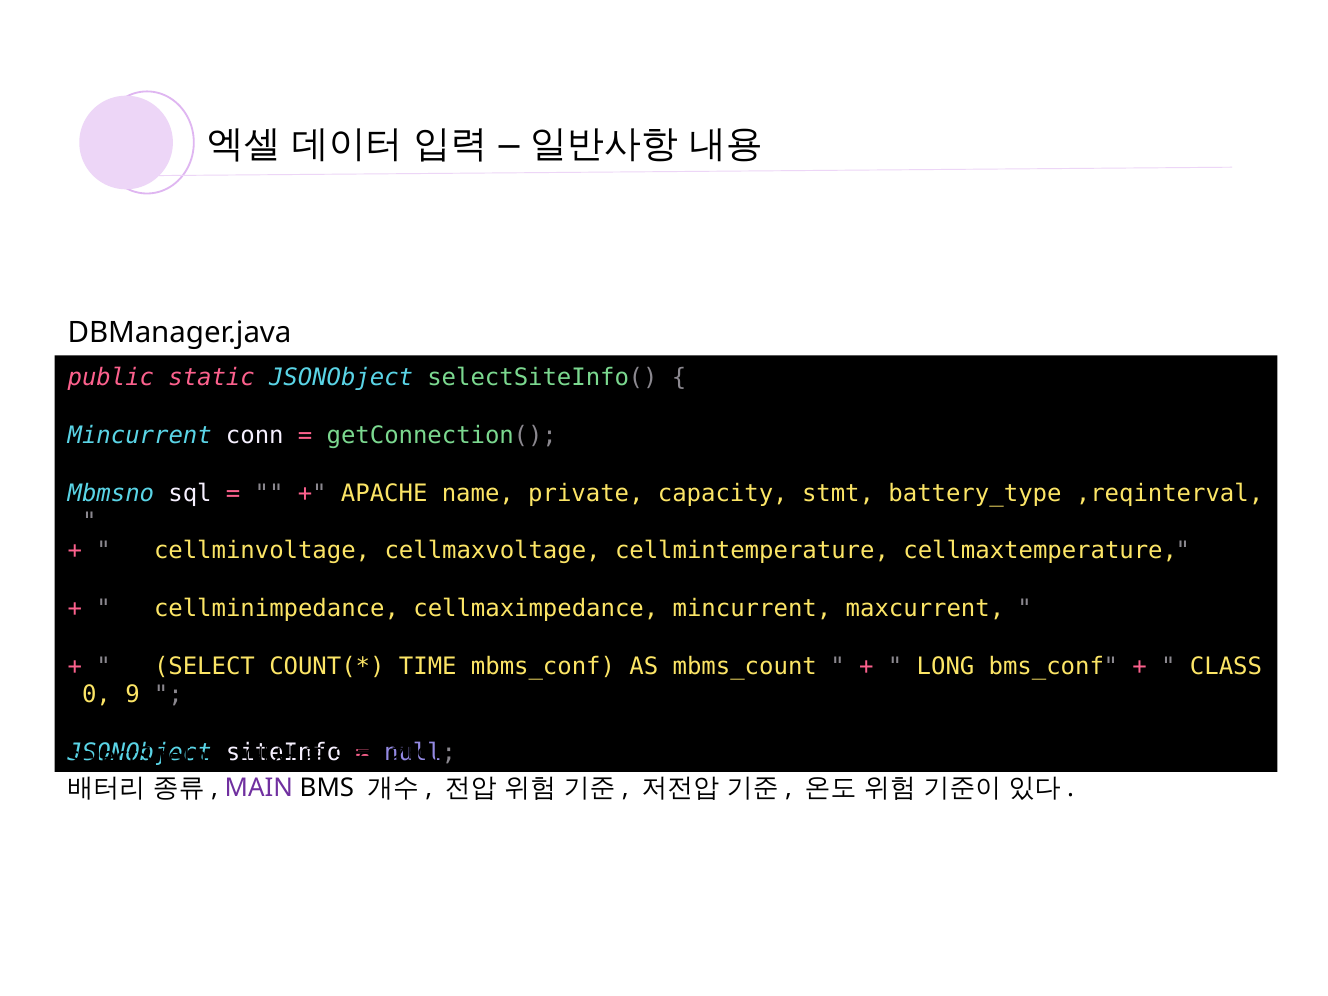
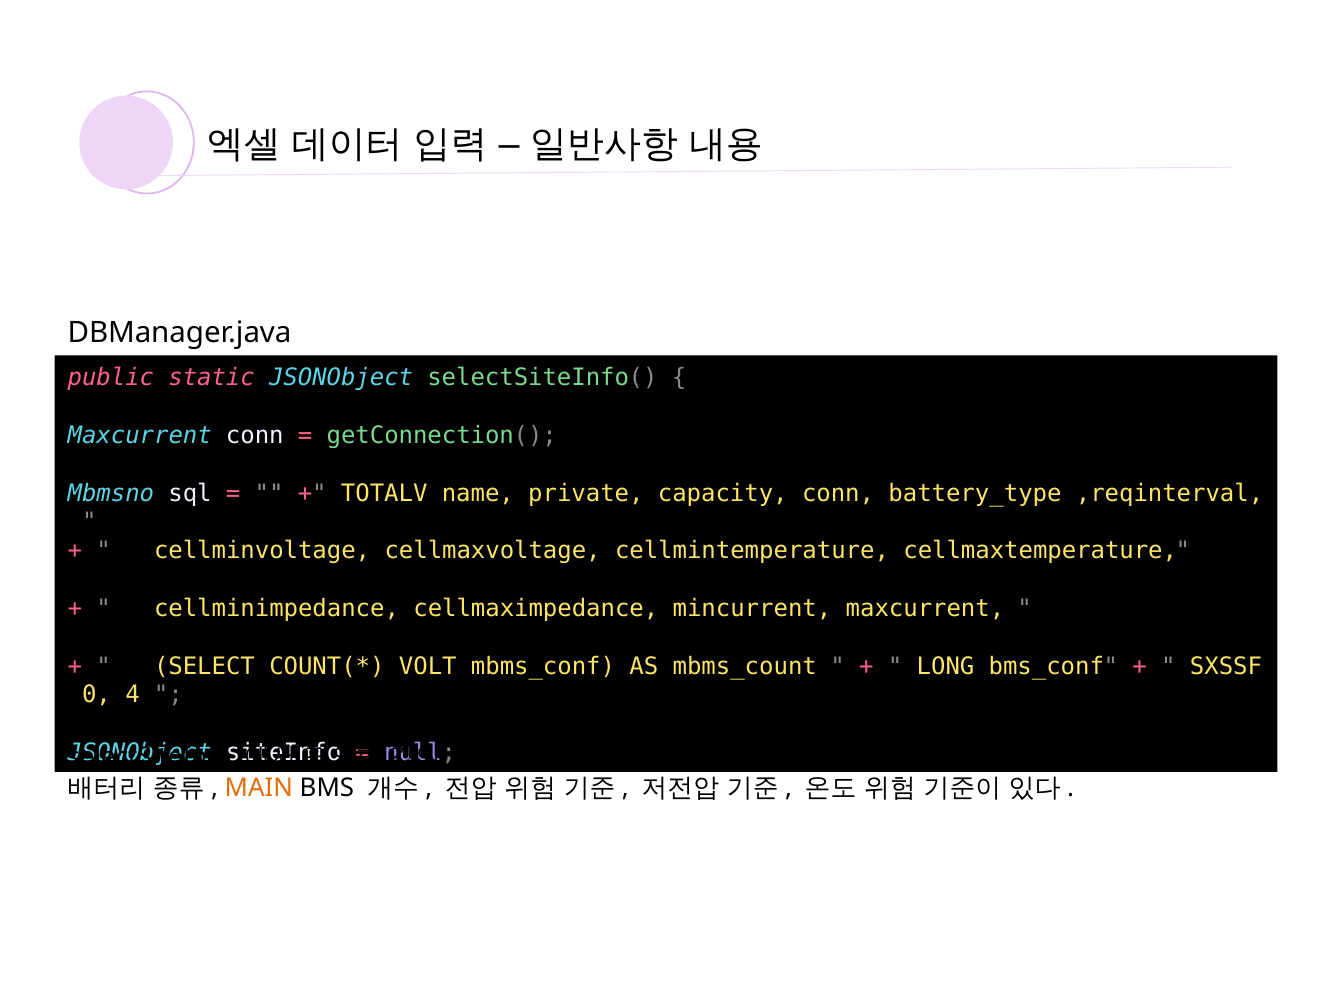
Mincurrent at (140, 436): Mincurrent -> Maxcurrent
APACHE: APACHE -> TOTALV
capacity stmt: stmt -> conn
TIME: TIME -> VOLT
CLASS: CLASS -> SXSSF
9: 9 -> 4
MAIN colour: purple -> orange
